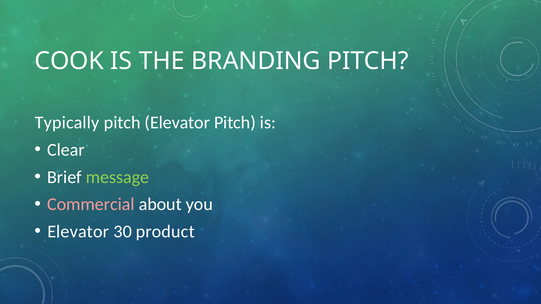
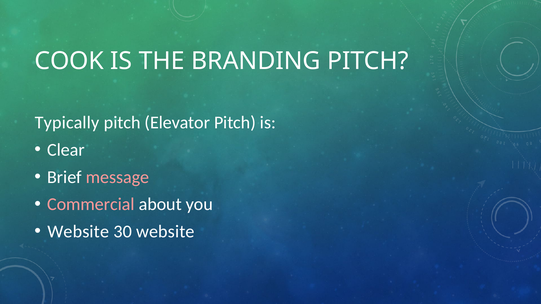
message colour: light green -> pink
Elevator at (78, 232): Elevator -> Website
30 product: product -> website
